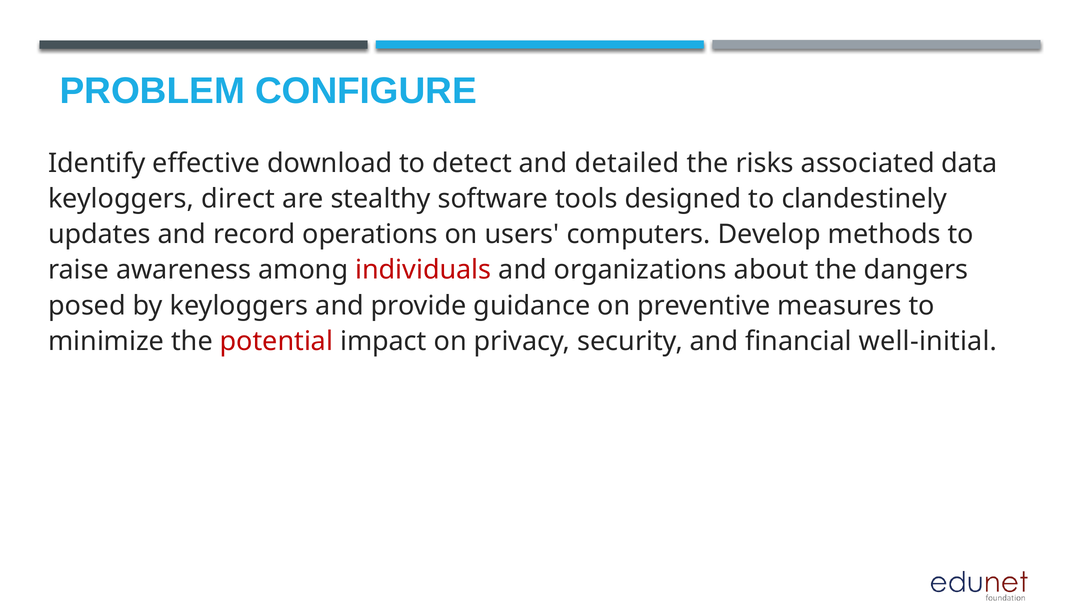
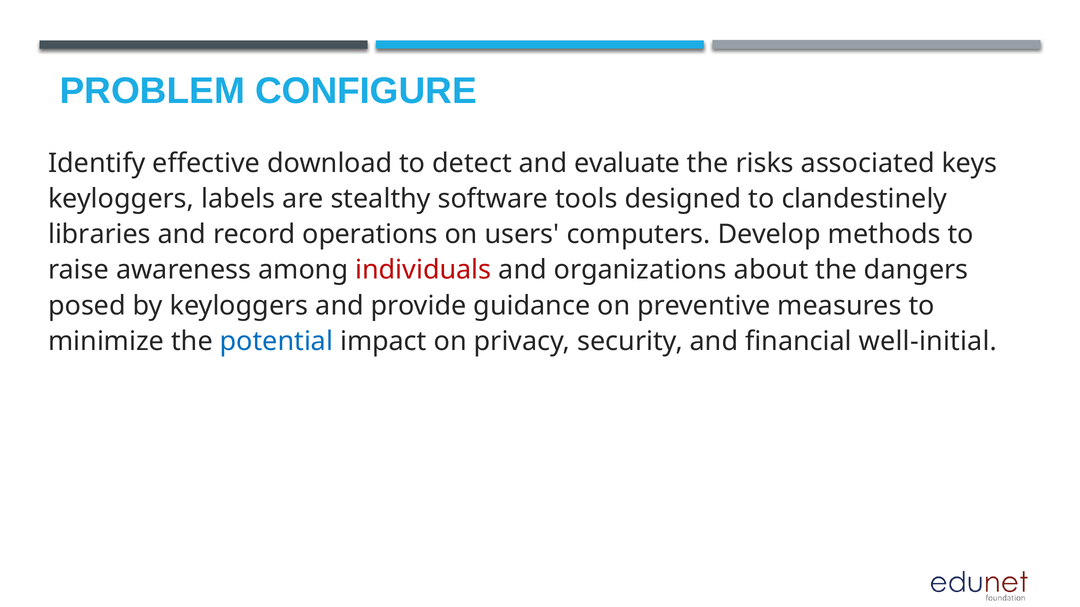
detailed: detailed -> evaluate
data: data -> keys
direct: direct -> labels
updates: updates -> libraries
potential colour: red -> blue
